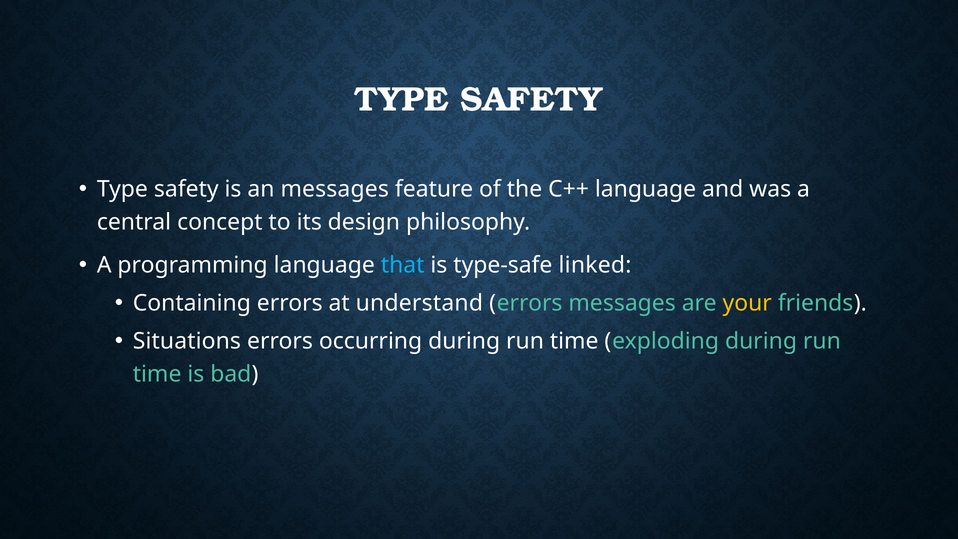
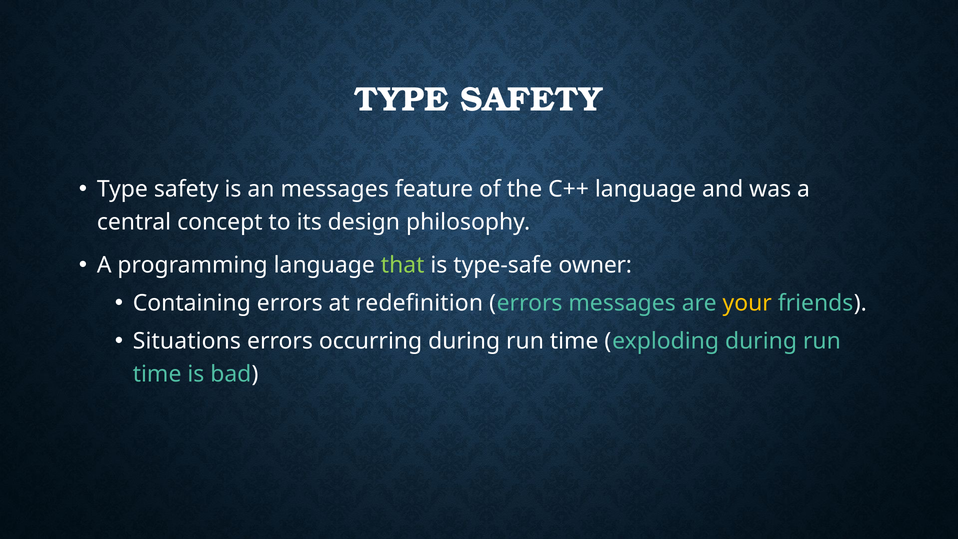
that colour: light blue -> light green
linked: linked -> owner
understand: understand -> redefinition
